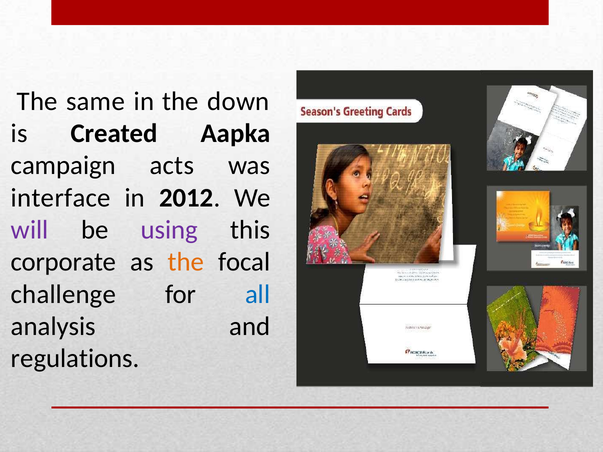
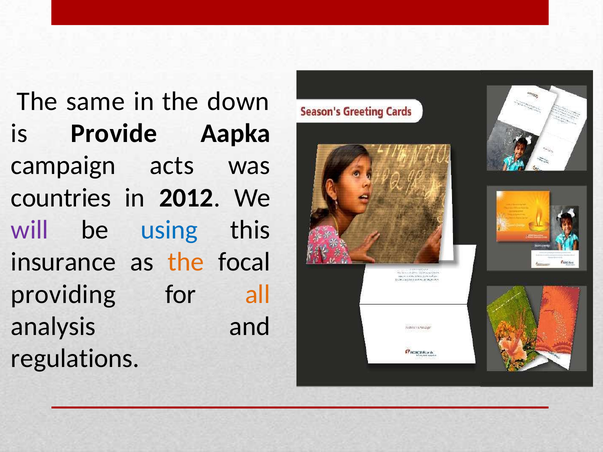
Created: Created -> Provide
interface: interface -> countries
using colour: purple -> blue
corporate: corporate -> insurance
challenge: challenge -> providing
all colour: blue -> orange
